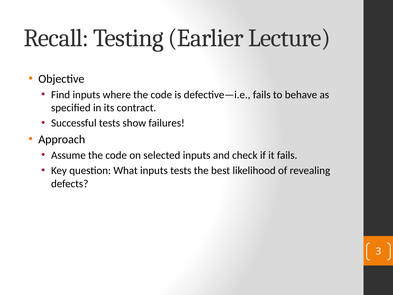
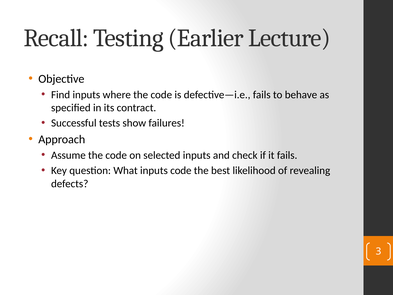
inputs tests: tests -> code
